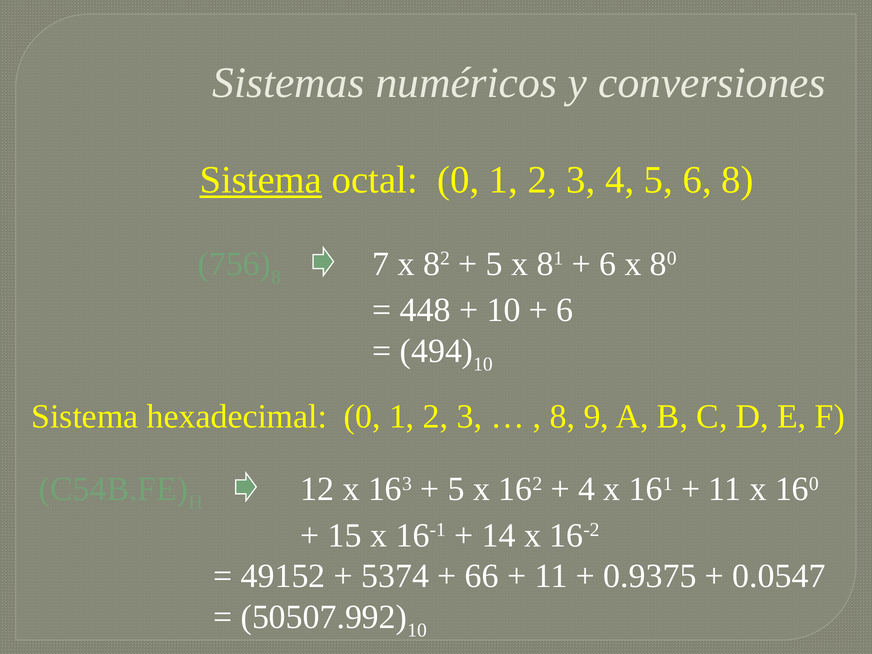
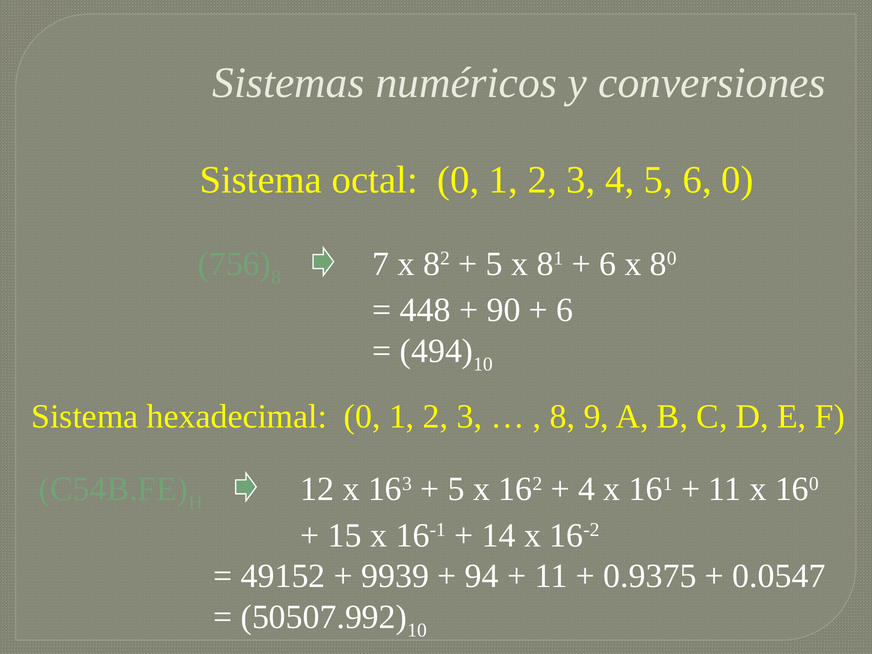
Sistema at (261, 180) underline: present -> none
6 8: 8 -> 0
10 at (504, 310): 10 -> 90
5374: 5374 -> 9939
66: 66 -> 94
